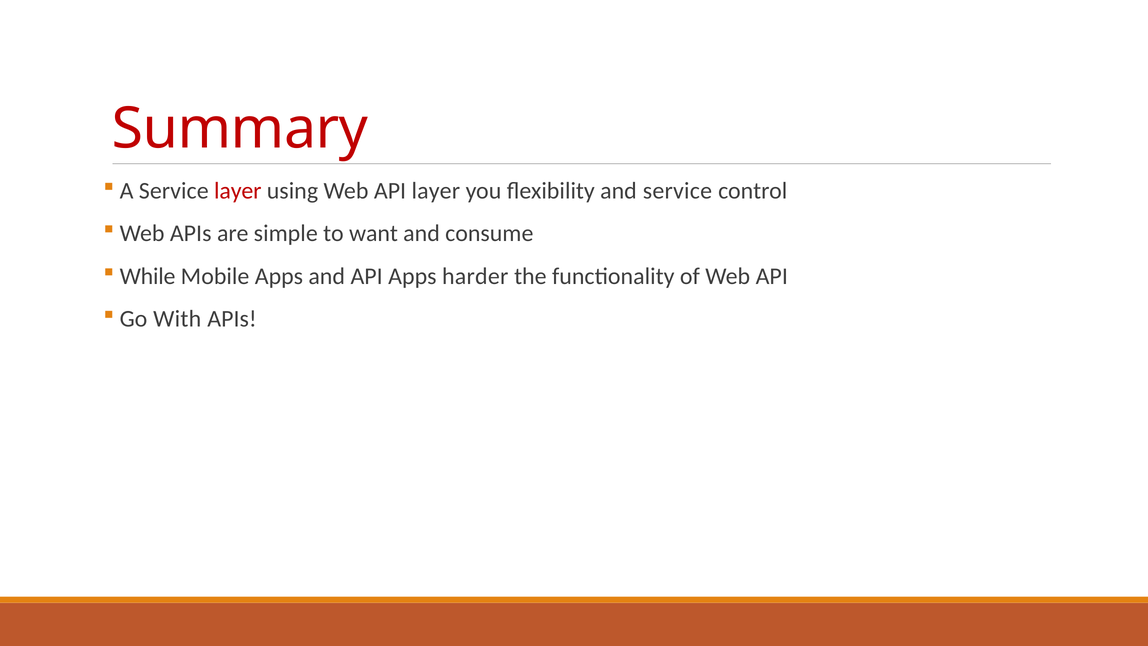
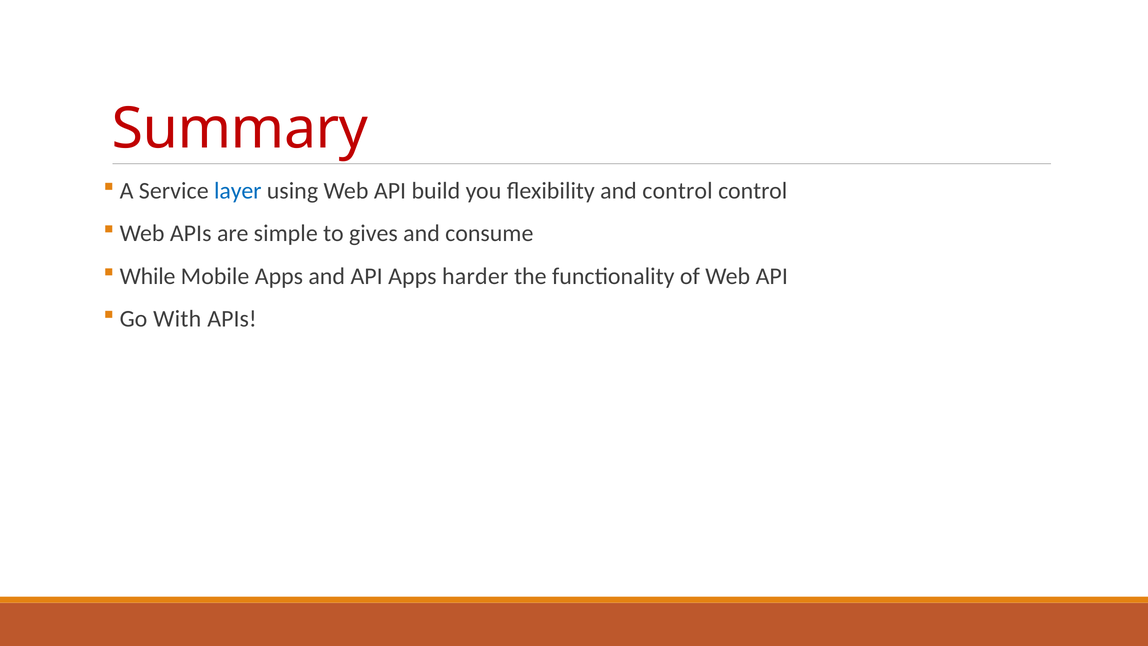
layer at (238, 191) colour: red -> blue
API layer: layer -> build
and service: service -> control
want: want -> gives
